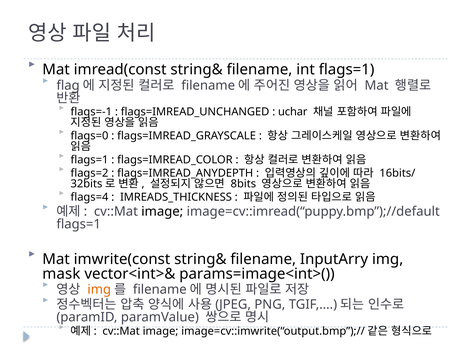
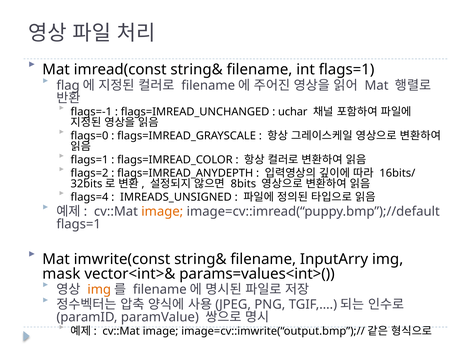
IMREADS_THICKNESS: IMREADS_THICKNESS -> IMREADS_UNSIGNED
image at (162, 212) colour: black -> orange
params=image<int>(: params=image<int>( -> params=values<int>(
